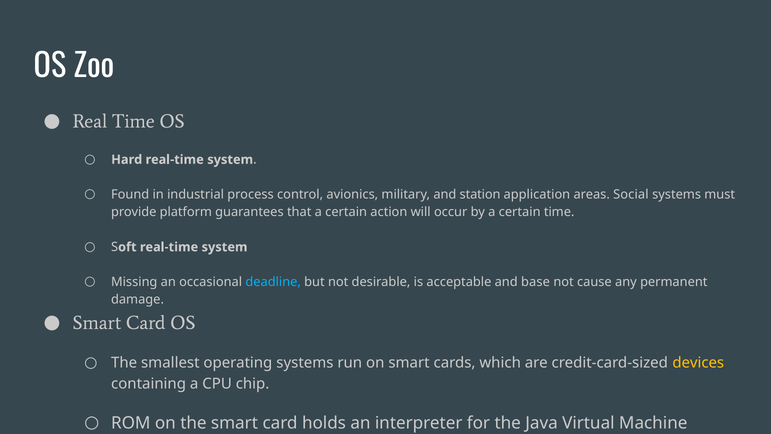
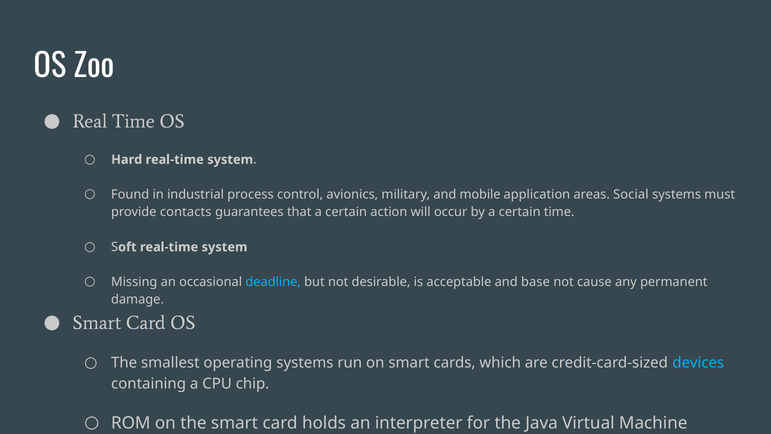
station: station -> mobile
platform: platform -> contacts
devices colour: yellow -> light blue
